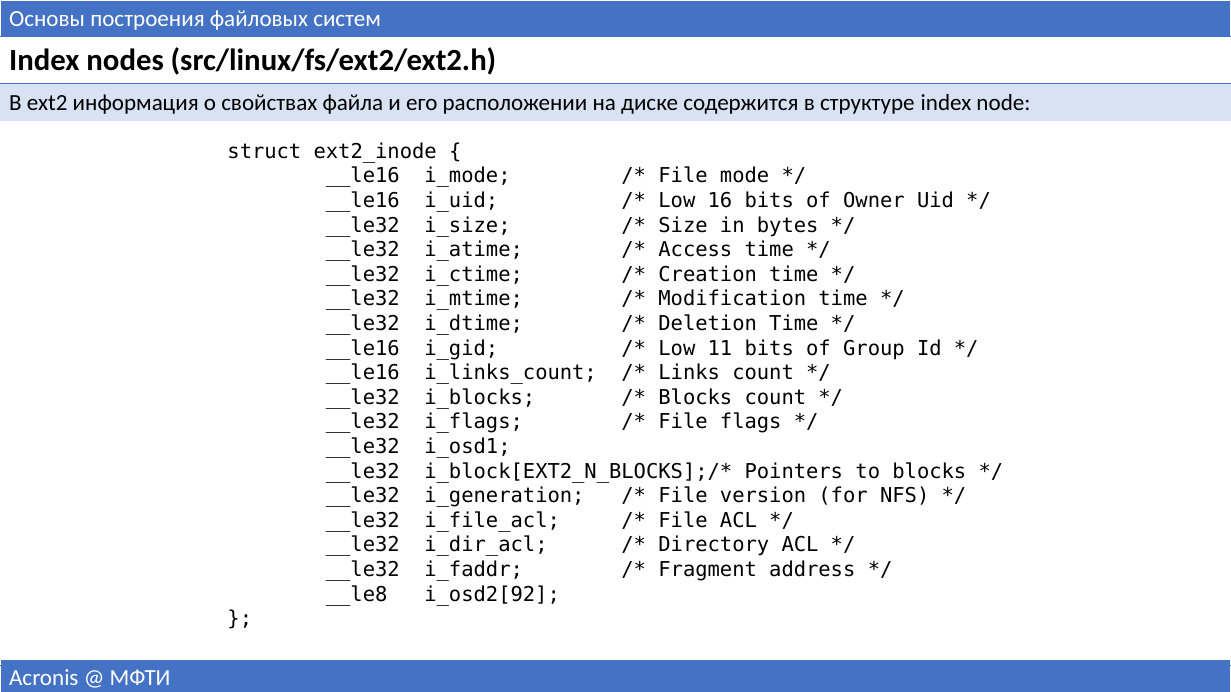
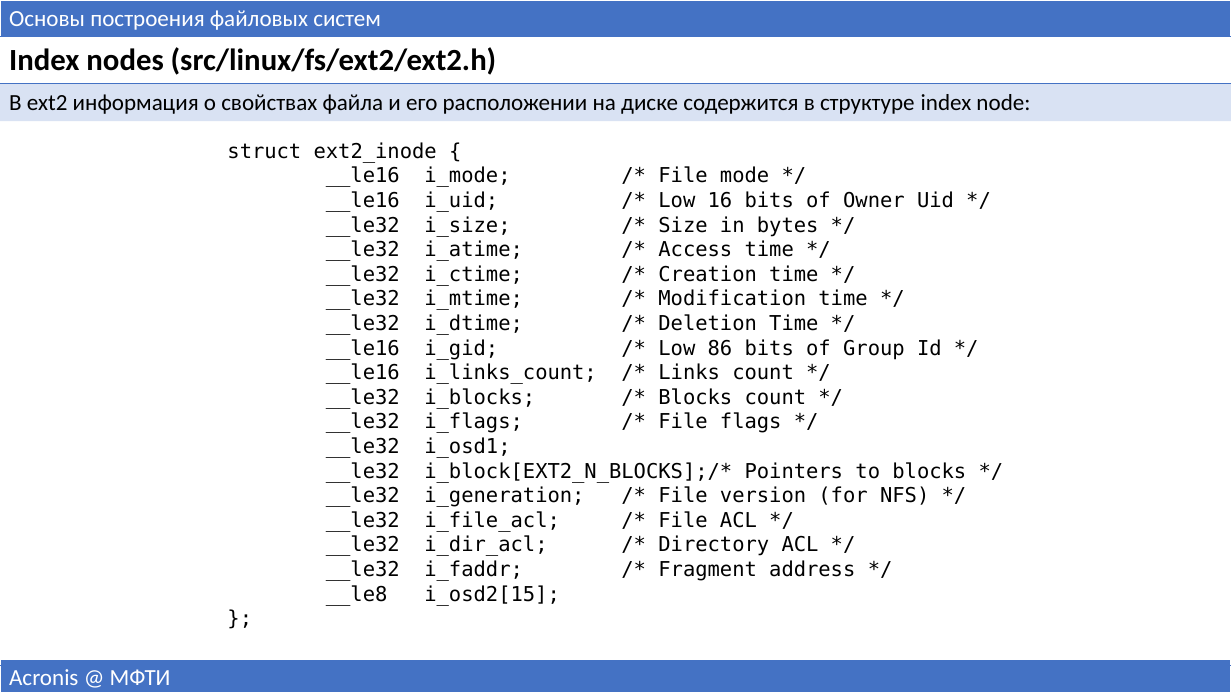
11: 11 -> 86
i_osd2[92: i_osd2[92 -> i_osd2[15
